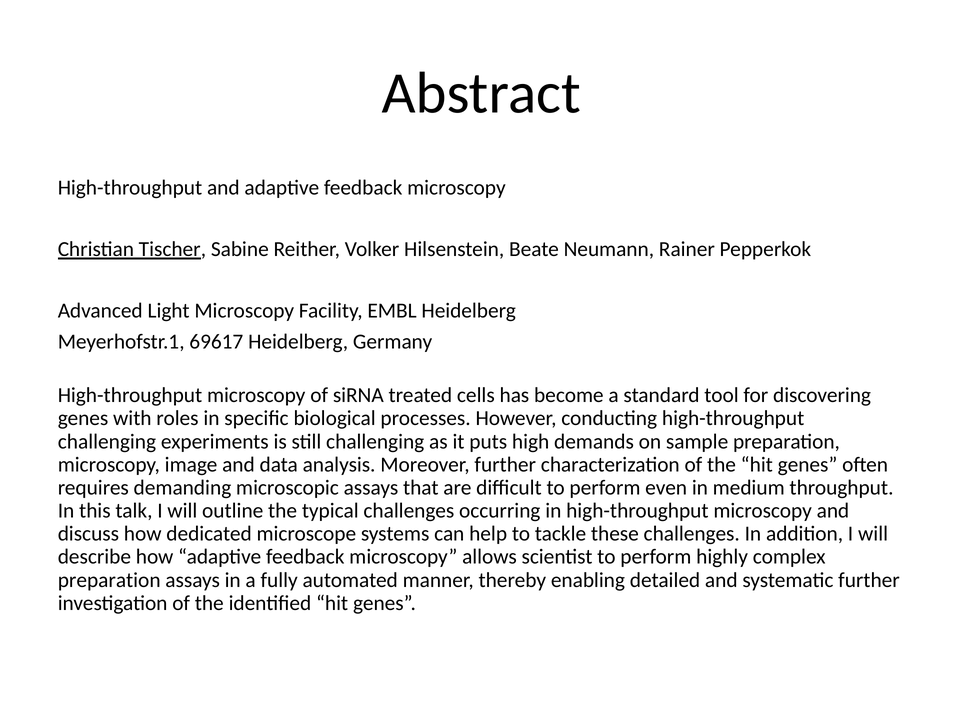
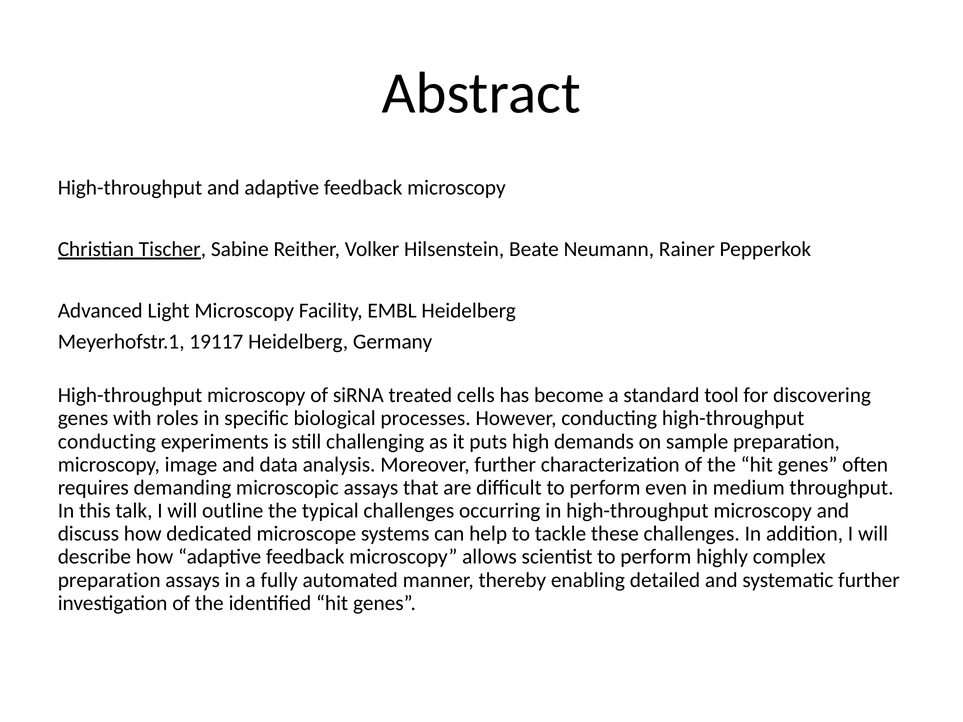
69617: 69617 -> 19117
challenging at (107, 442): challenging -> conducting
